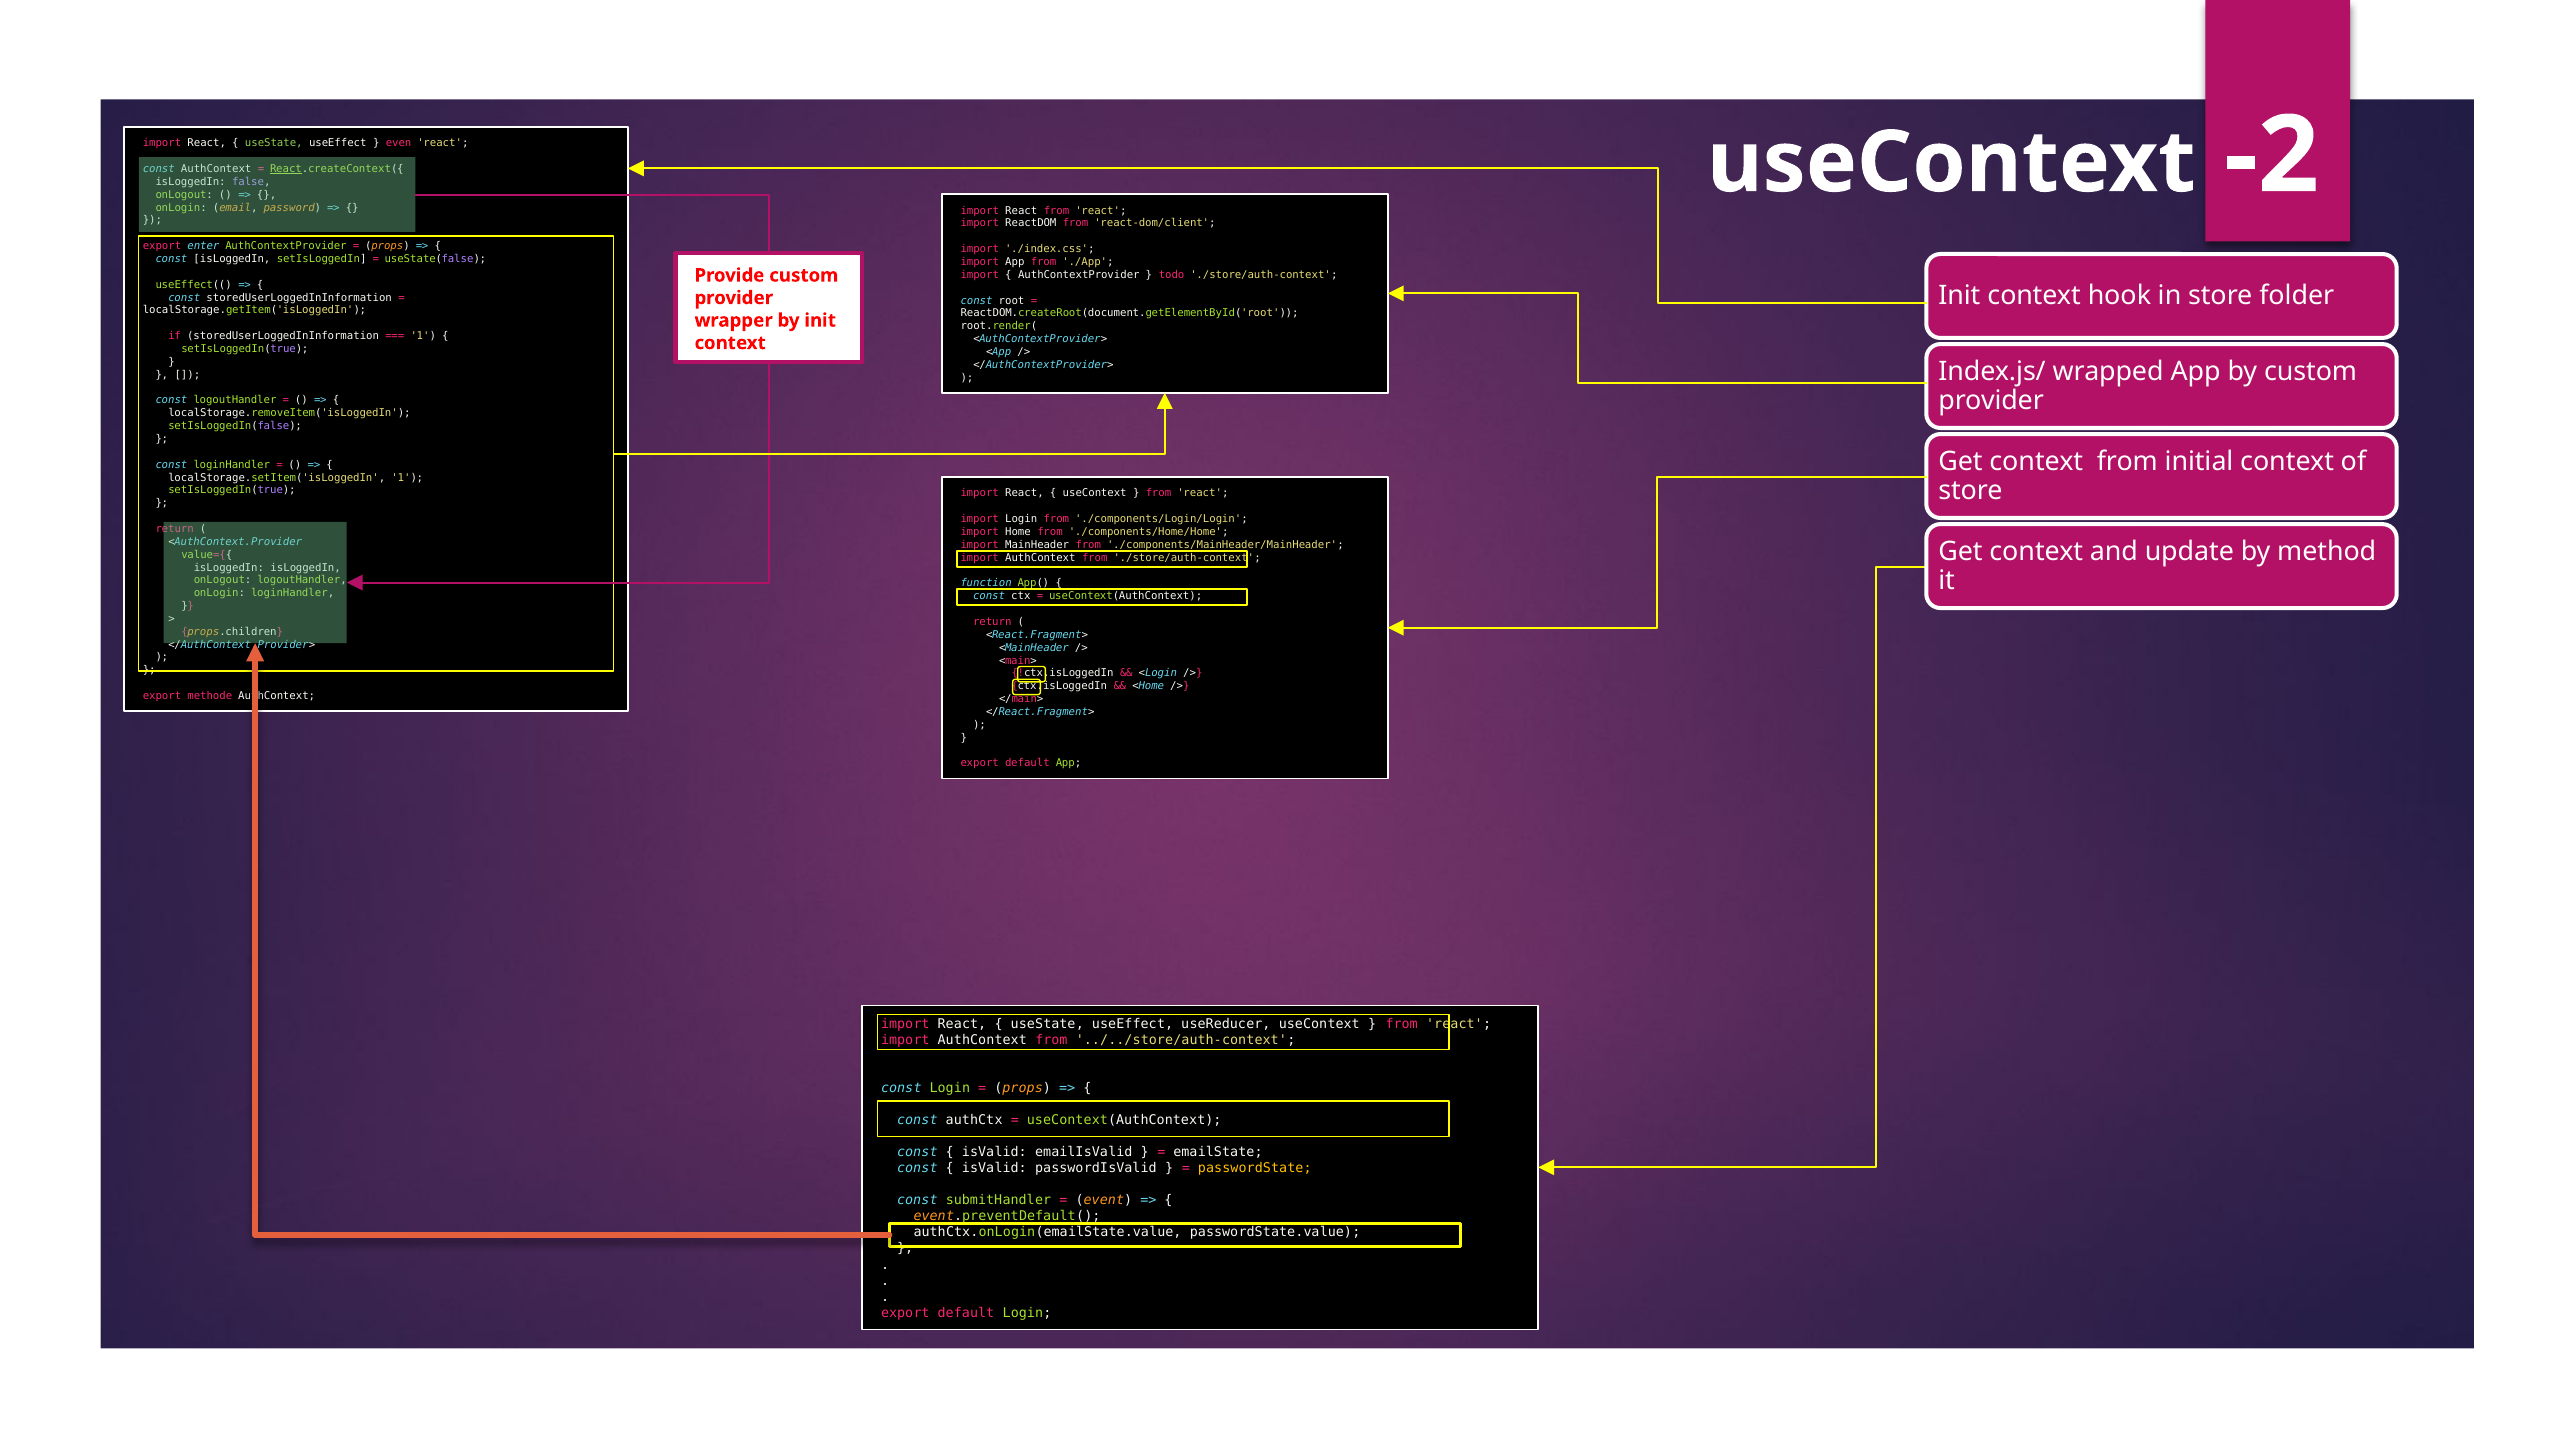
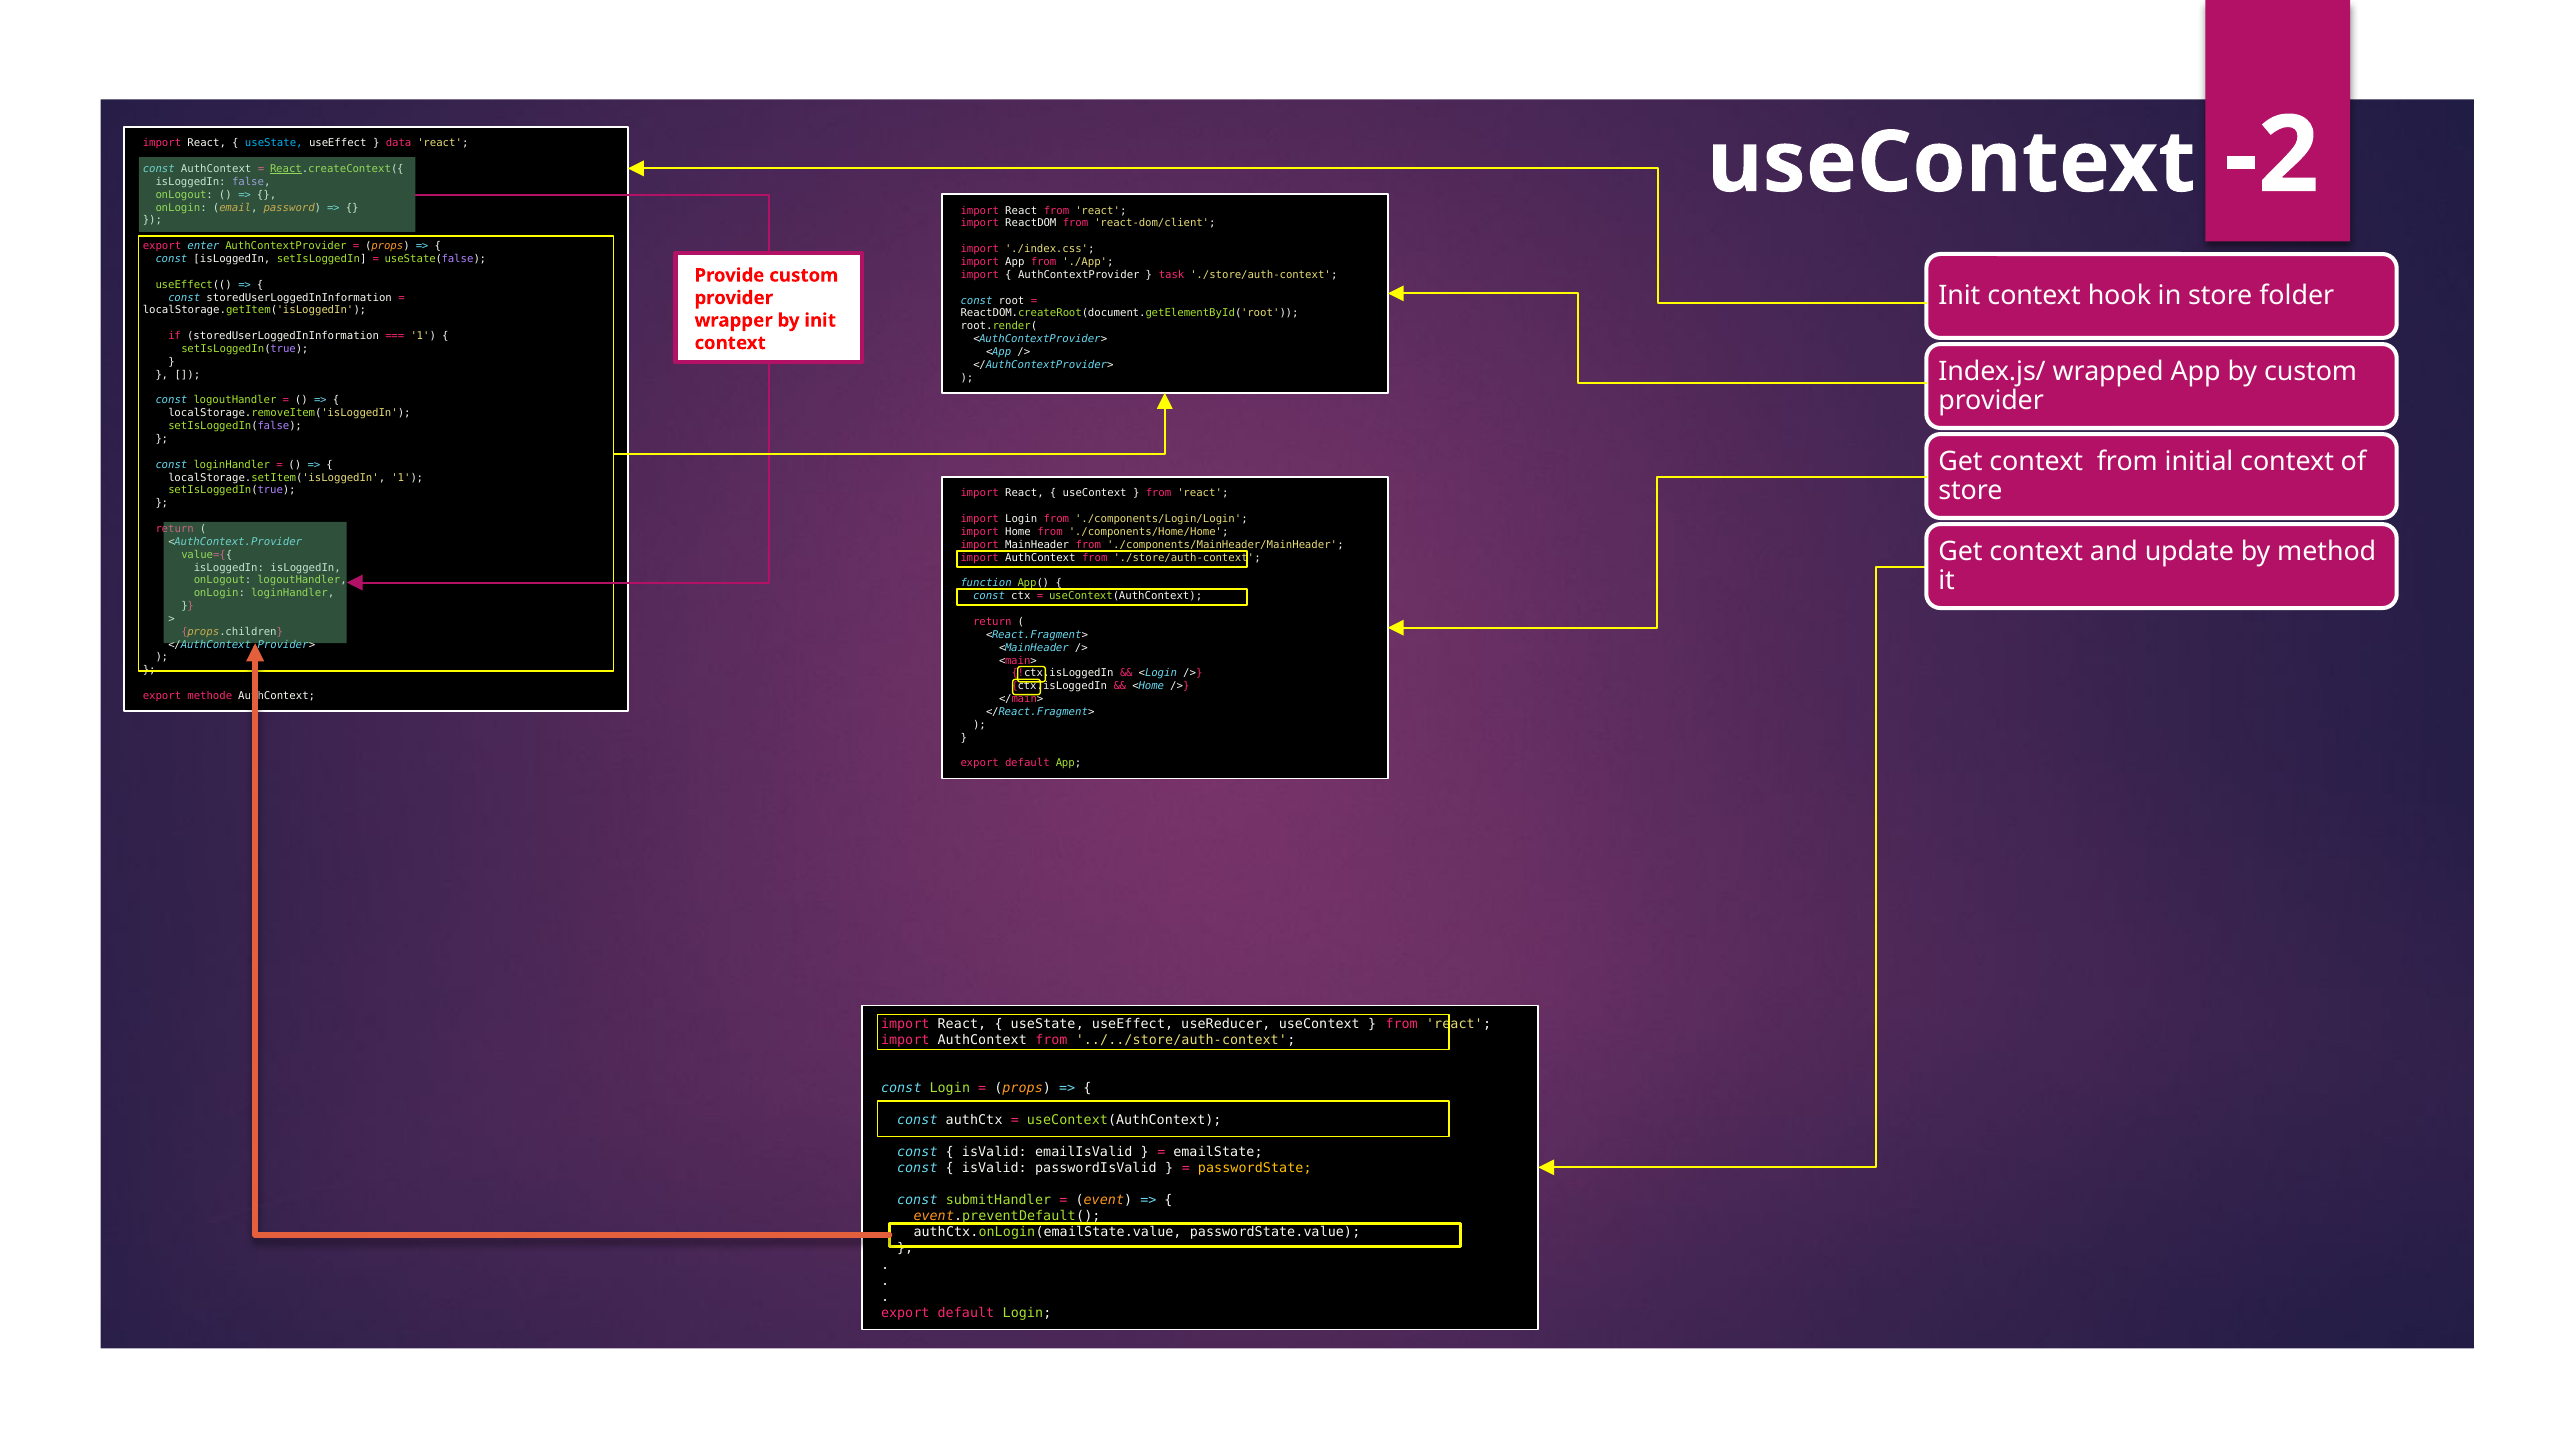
useState at (274, 143) colour: light green -> light blue
even: even -> data
todo: todo -> task
